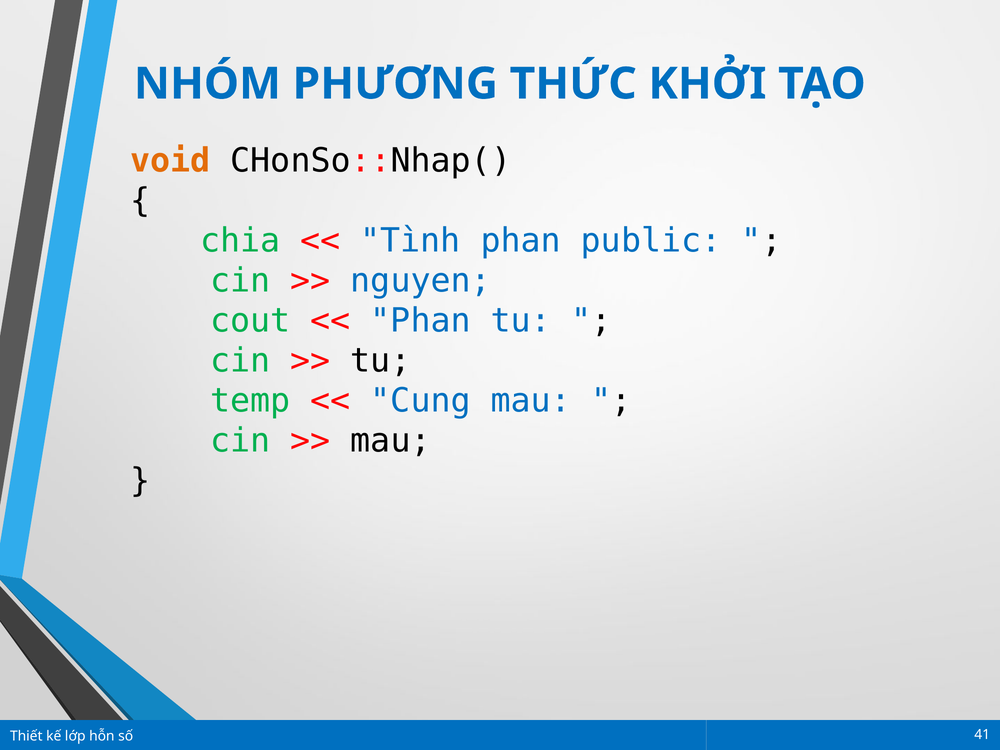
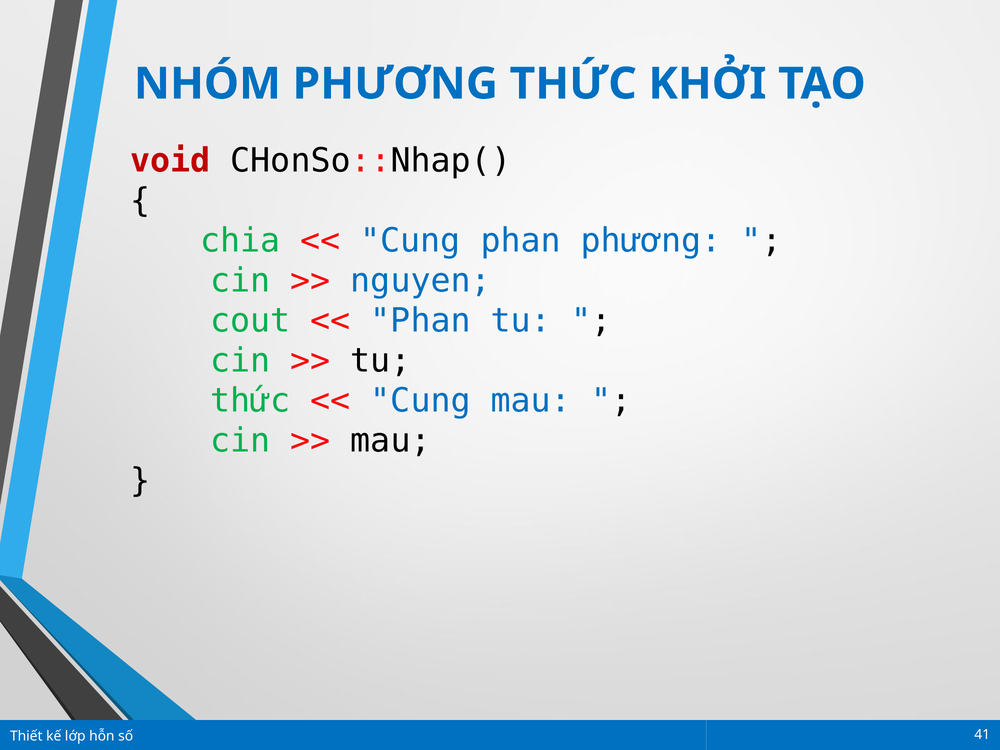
void colour: orange -> red
Tình at (410, 241): Tình -> Cung
phan public: public -> phương
temp at (250, 401): temp -> thức
